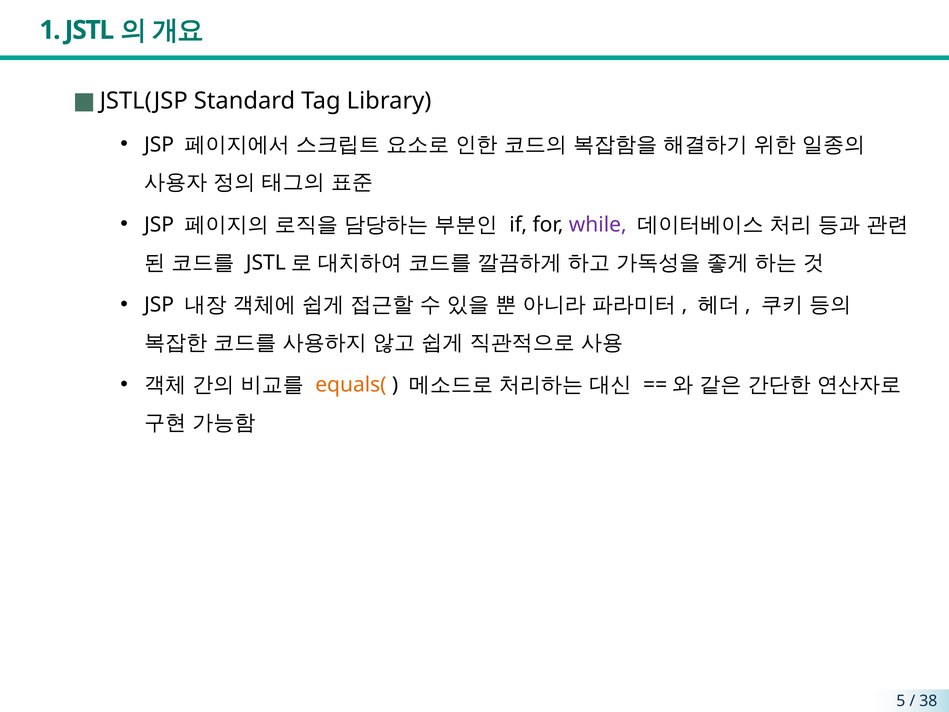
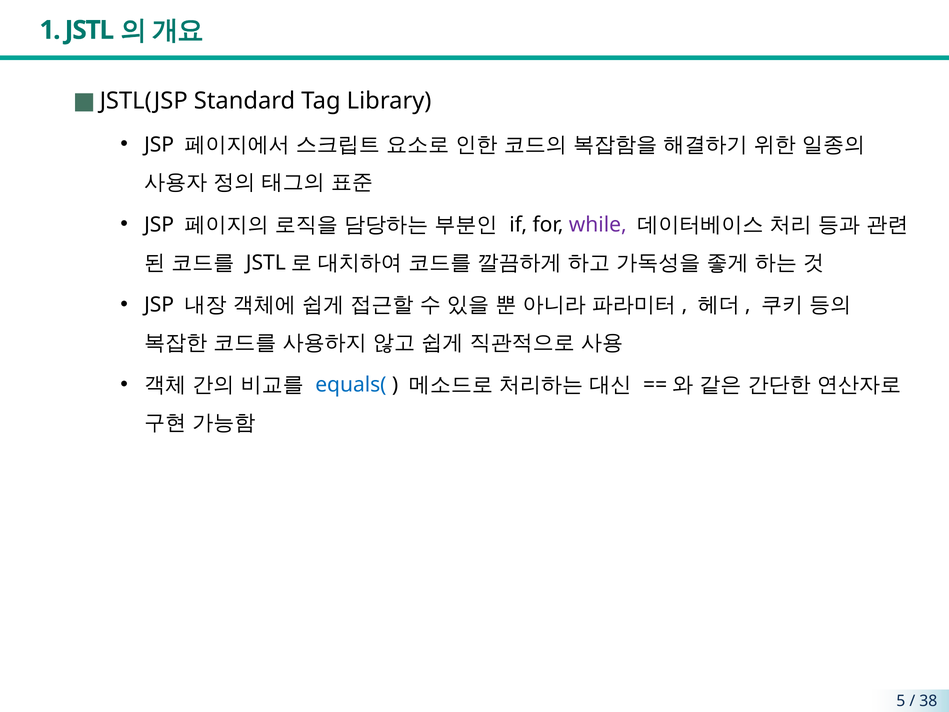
equals( colour: orange -> blue
